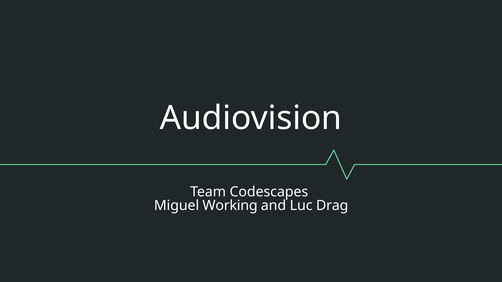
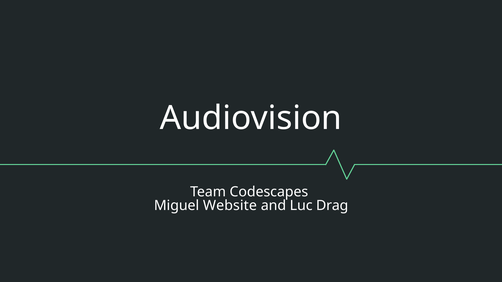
Working: Working -> Website
